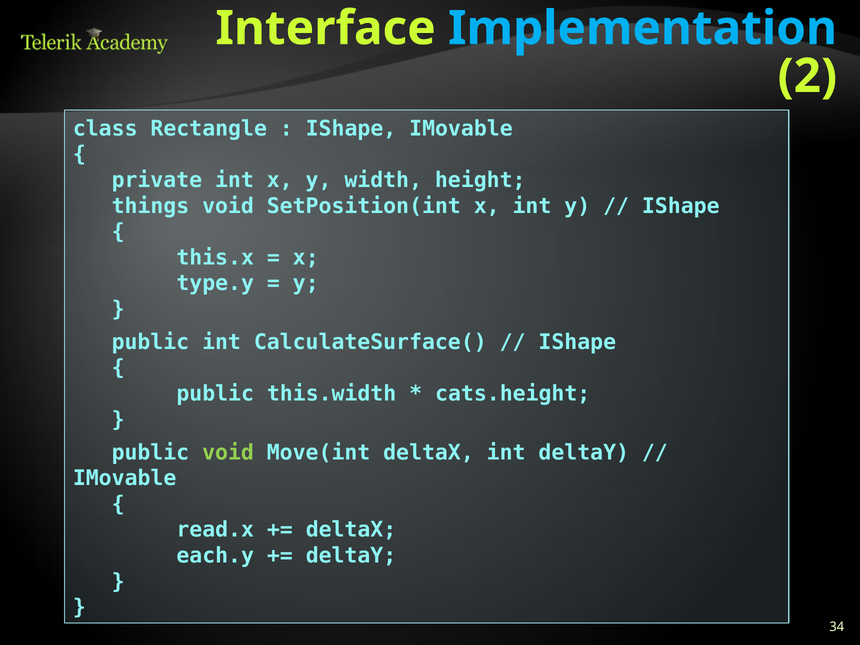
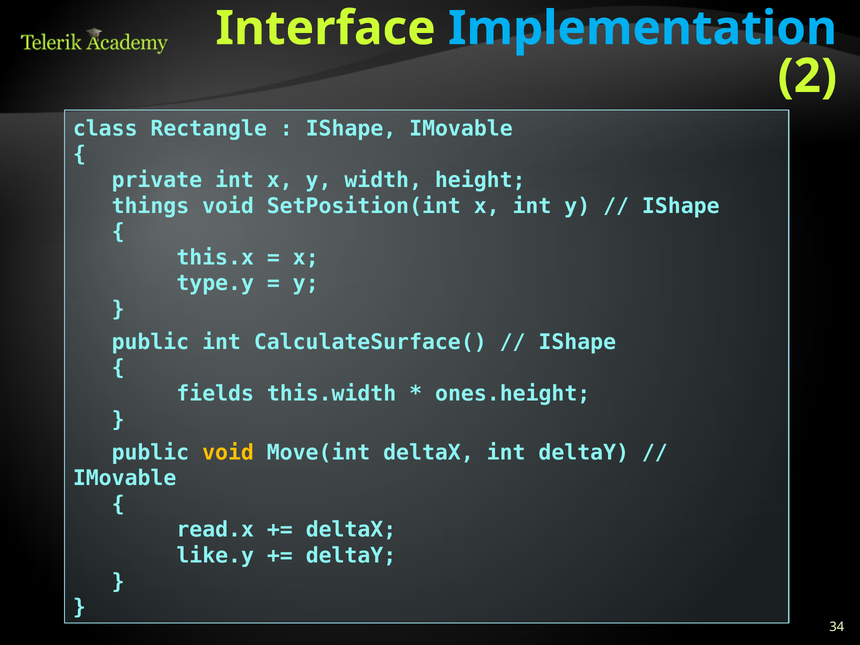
public at (215, 394): public -> fields
cats.height: cats.height -> ones.height
void at (228, 452) colour: light green -> yellow
each.y: each.y -> like.y
